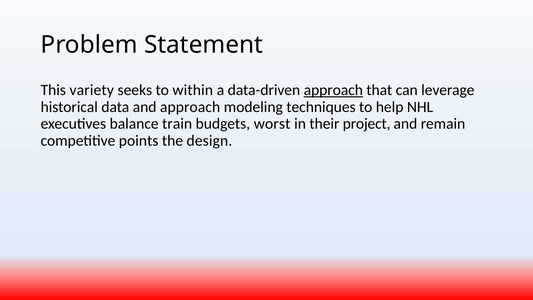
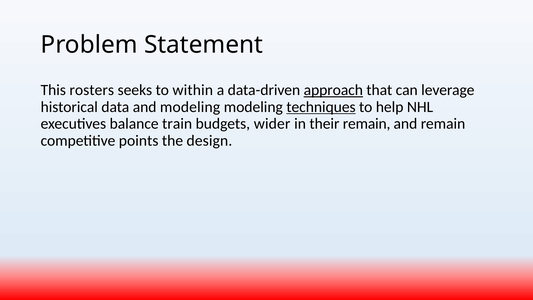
variety: variety -> rosters
and approach: approach -> modeling
techniques underline: none -> present
worst: worst -> wider
their project: project -> remain
